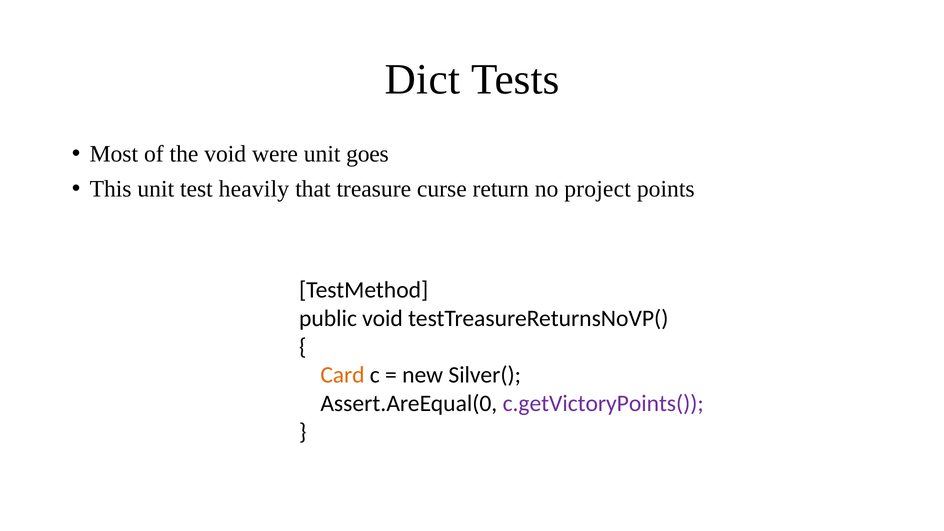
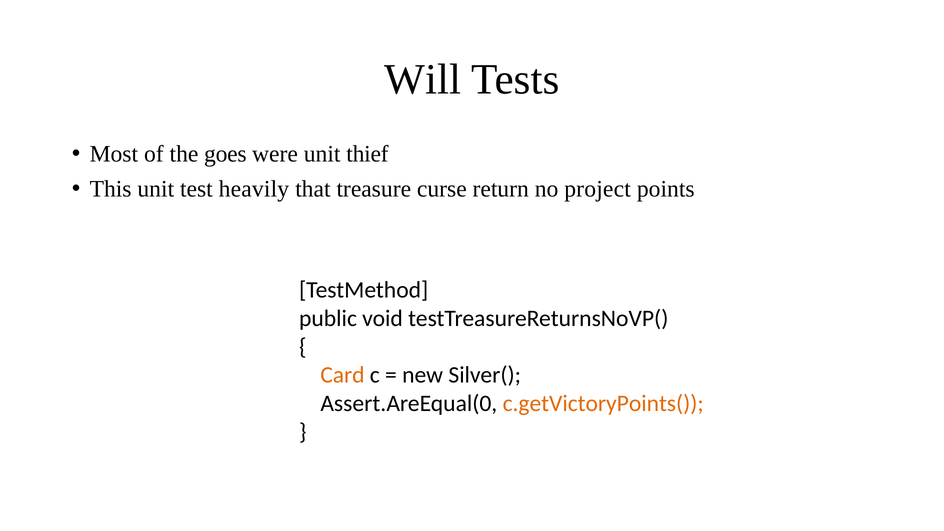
Dict: Dict -> Will
the void: void -> goes
goes: goes -> thief
c.getVictoryPoints( colour: purple -> orange
